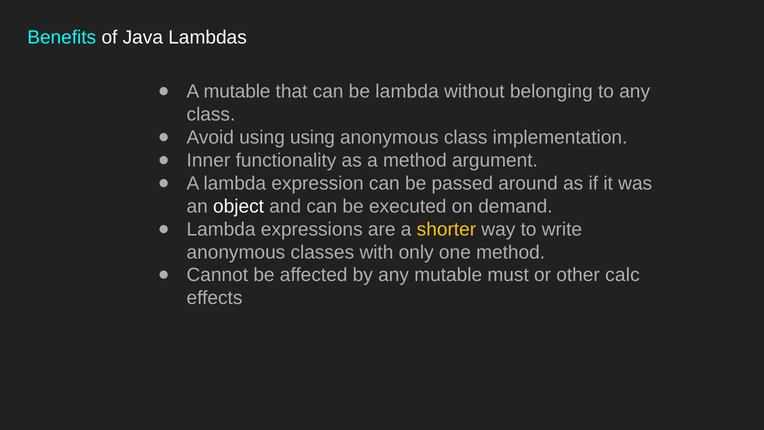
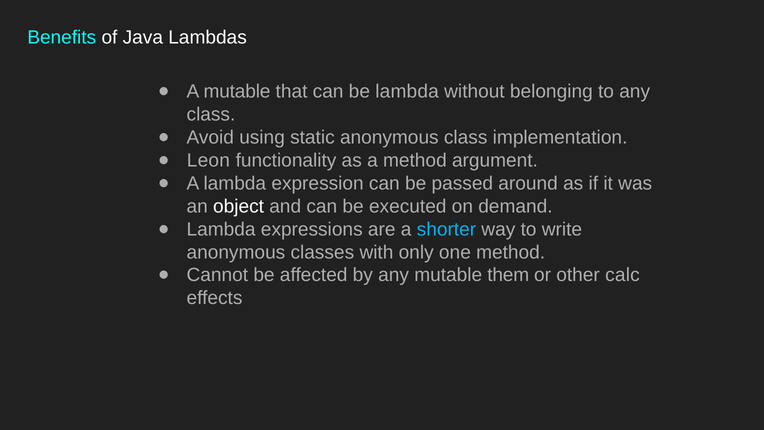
using using: using -> static
Inner: Inner -> Leon
shorter colour: yellow -> light blue
must: must -> them
